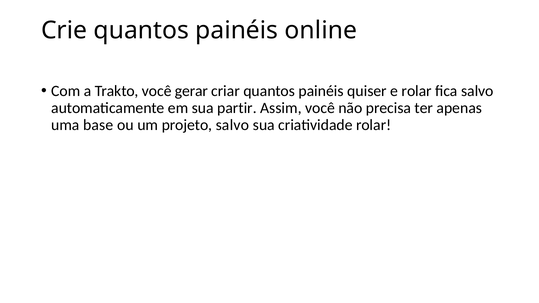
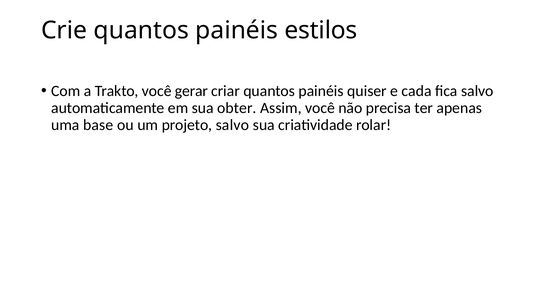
online: online -> estilos
e rolar: rolar -> cada
partir: partir -> obter
